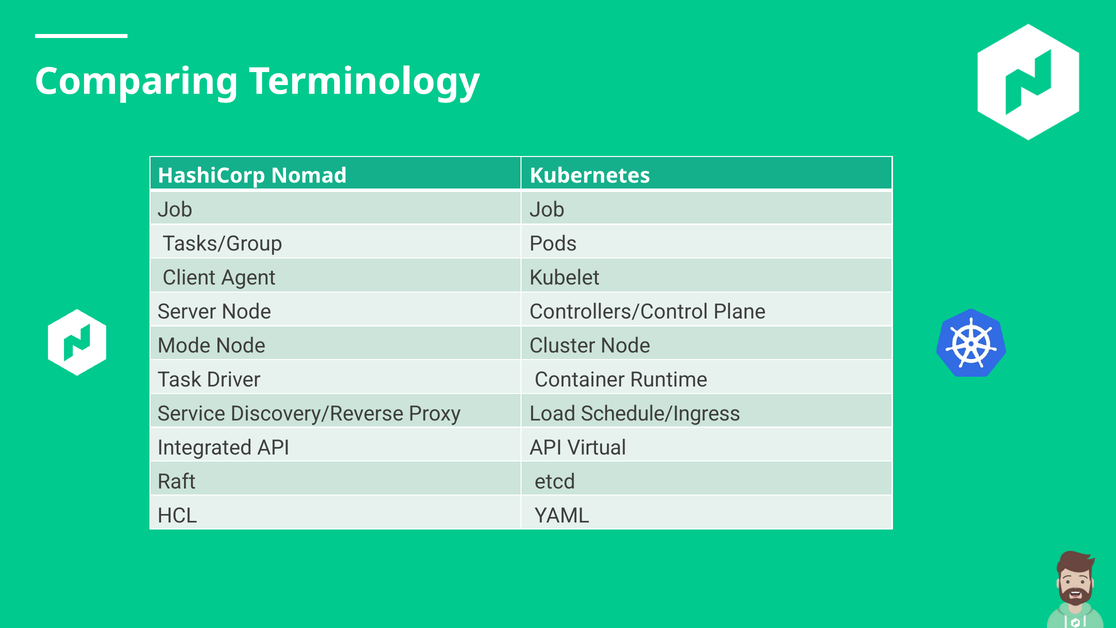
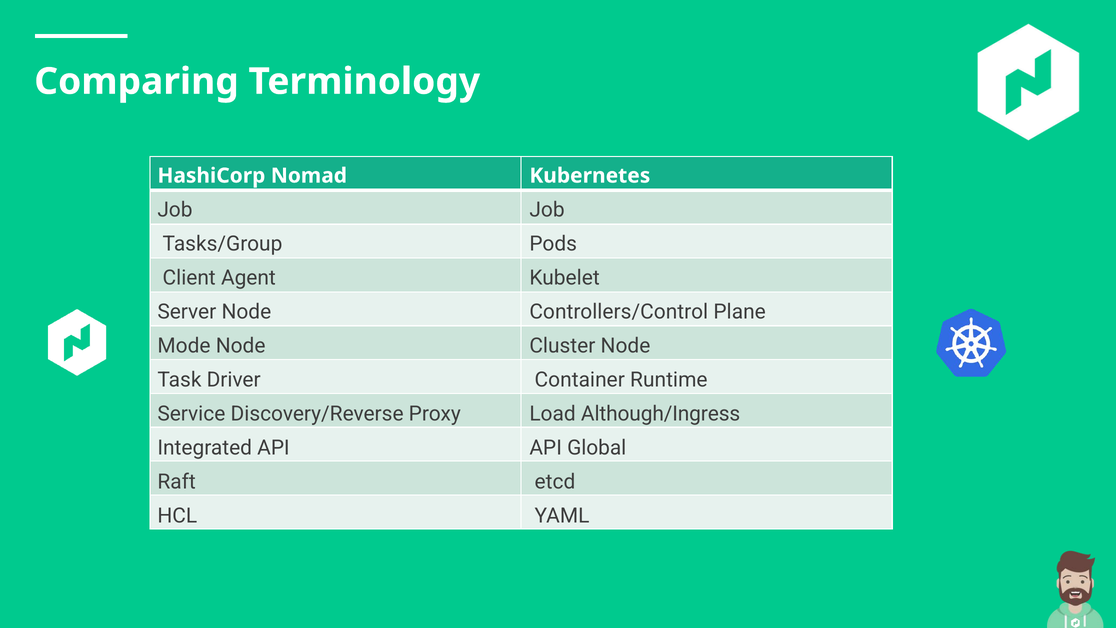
Schedule/Ingress: Schedule/Ingress -> Although/Ingress
Virtual: Virtual -> Global
